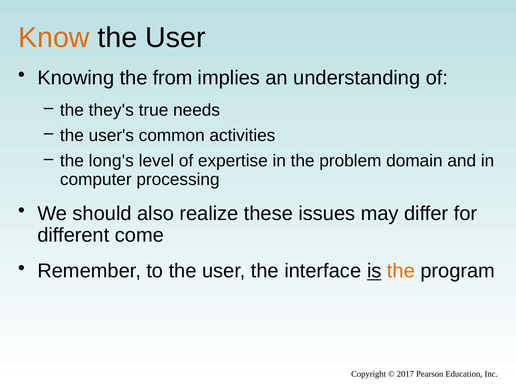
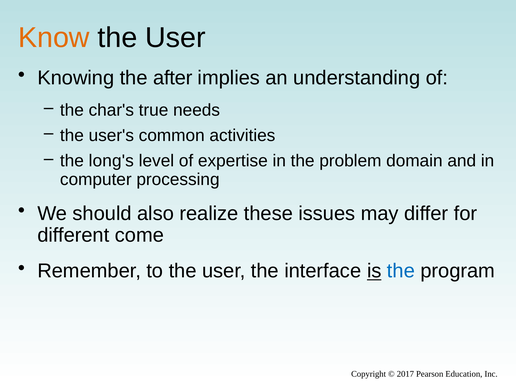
from: from -> after
they's: they's -> char's
the at (401, 271) colour: orange -> blue
